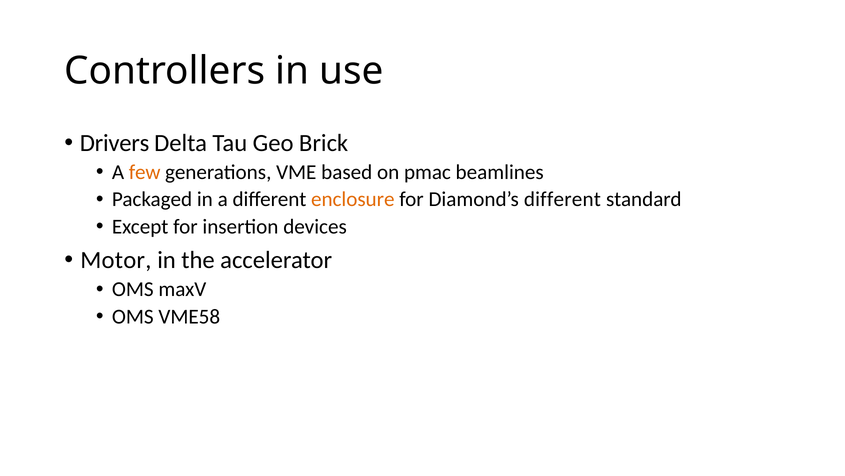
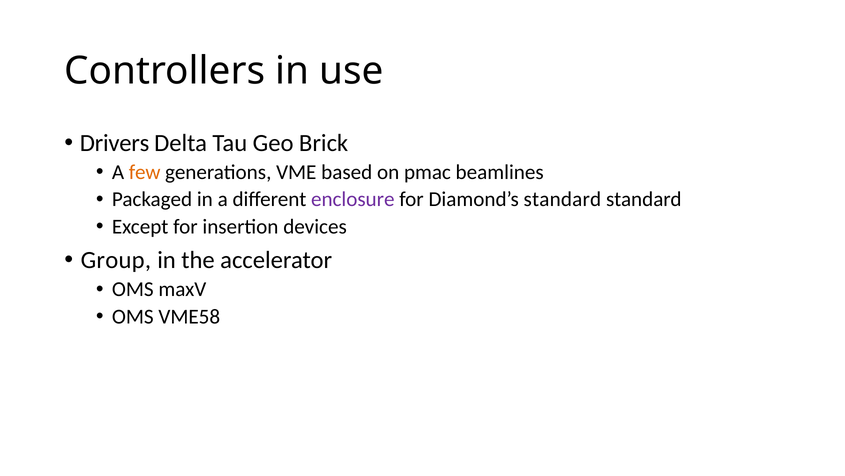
enclosure colour: orange -> purple
Diamond’s different: different -> standard
Motor: Motor -> Group
